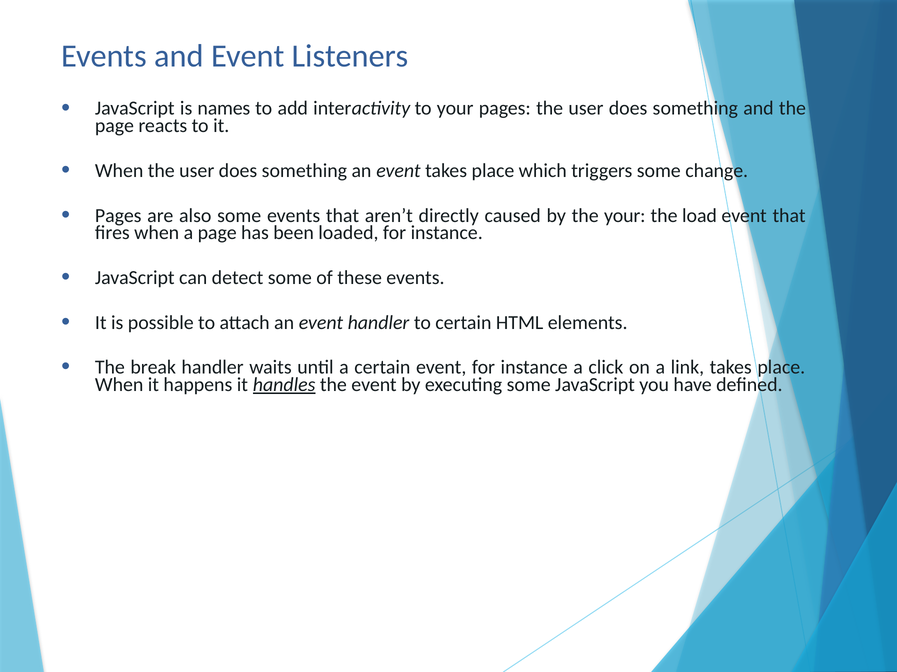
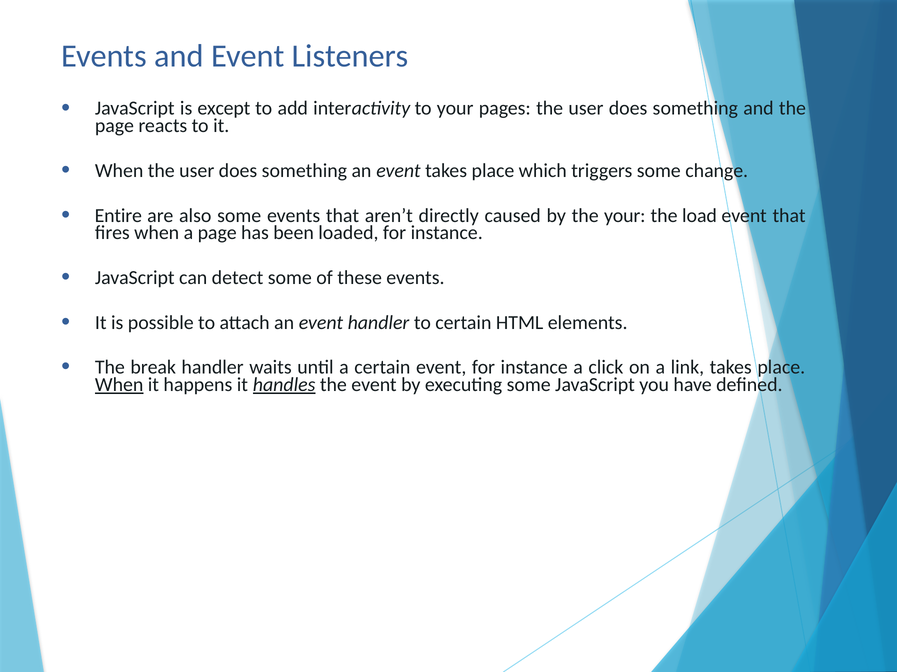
names: names -> except
Pages at (118, 216): Pages -> Entire
When at (119, 385) underline: none -> present
